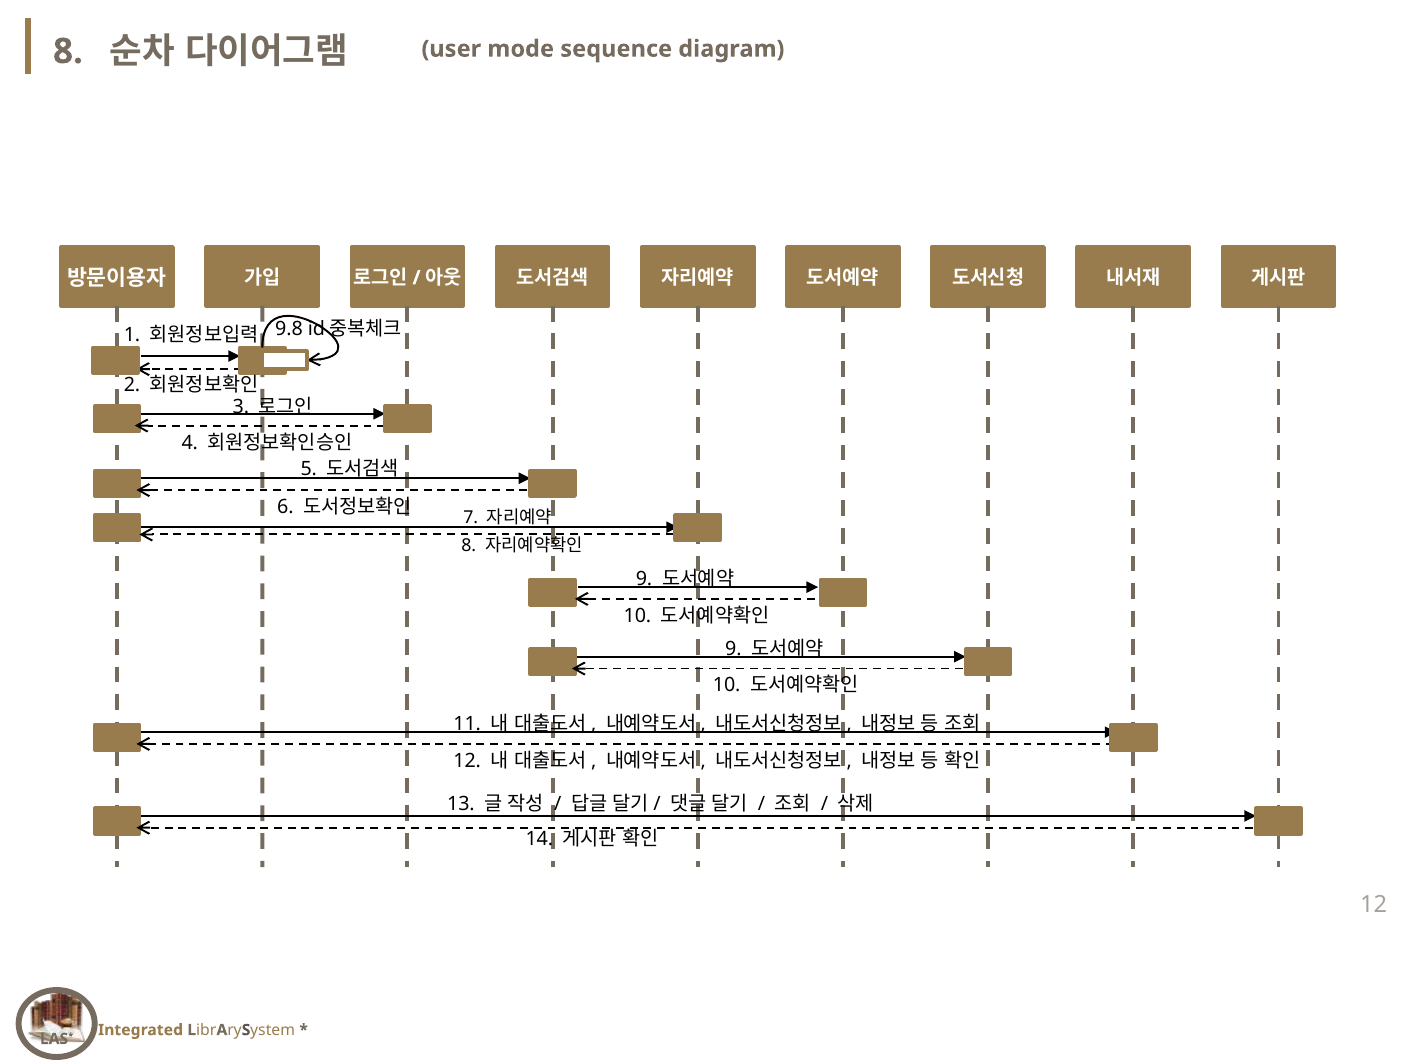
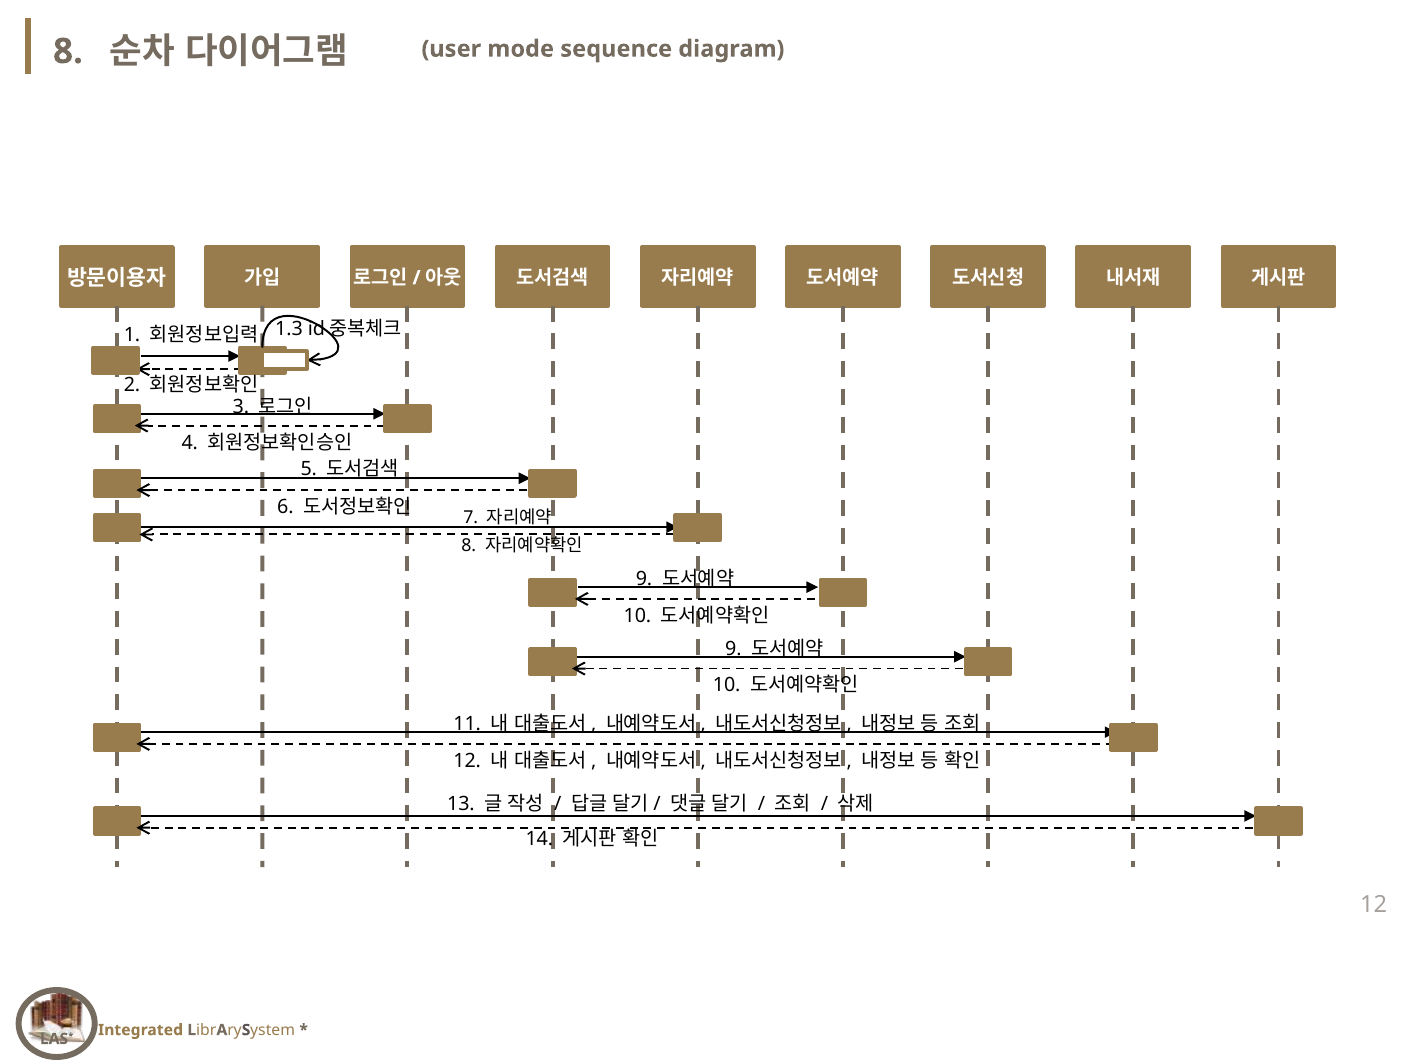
9.8: 9.8 -> 1.3
